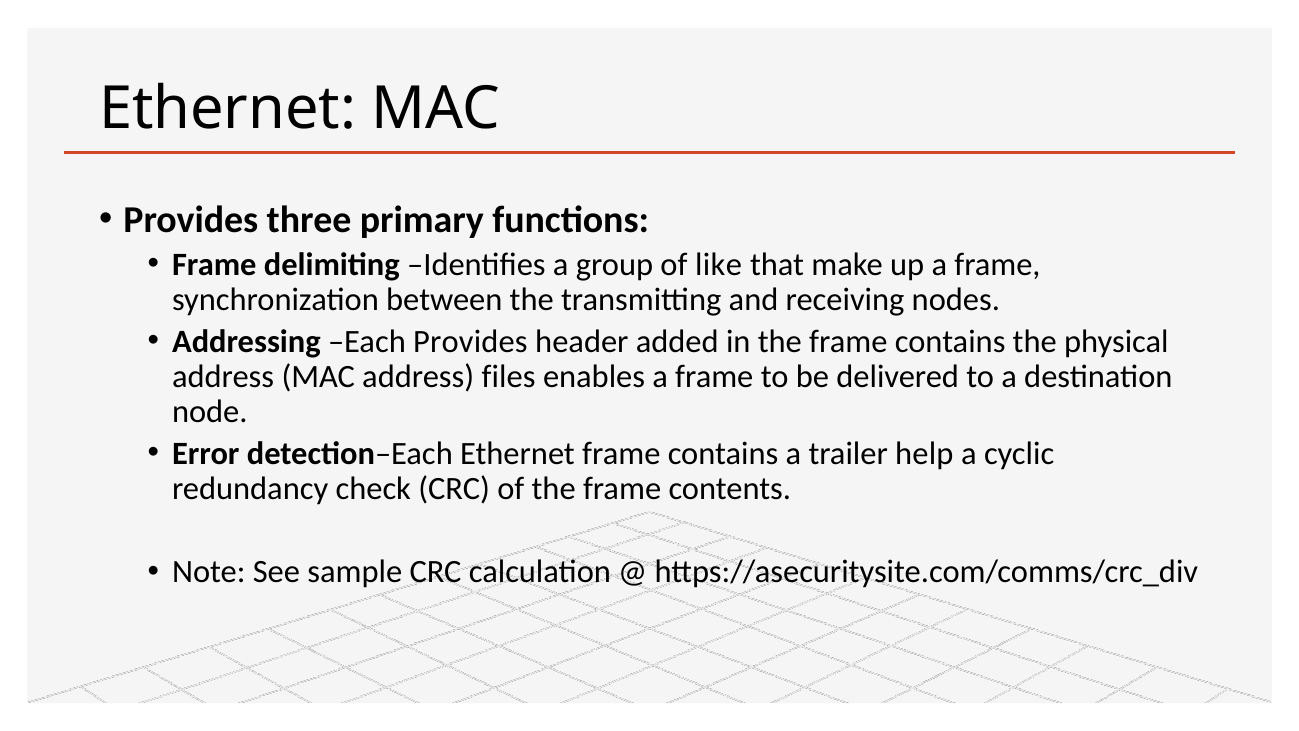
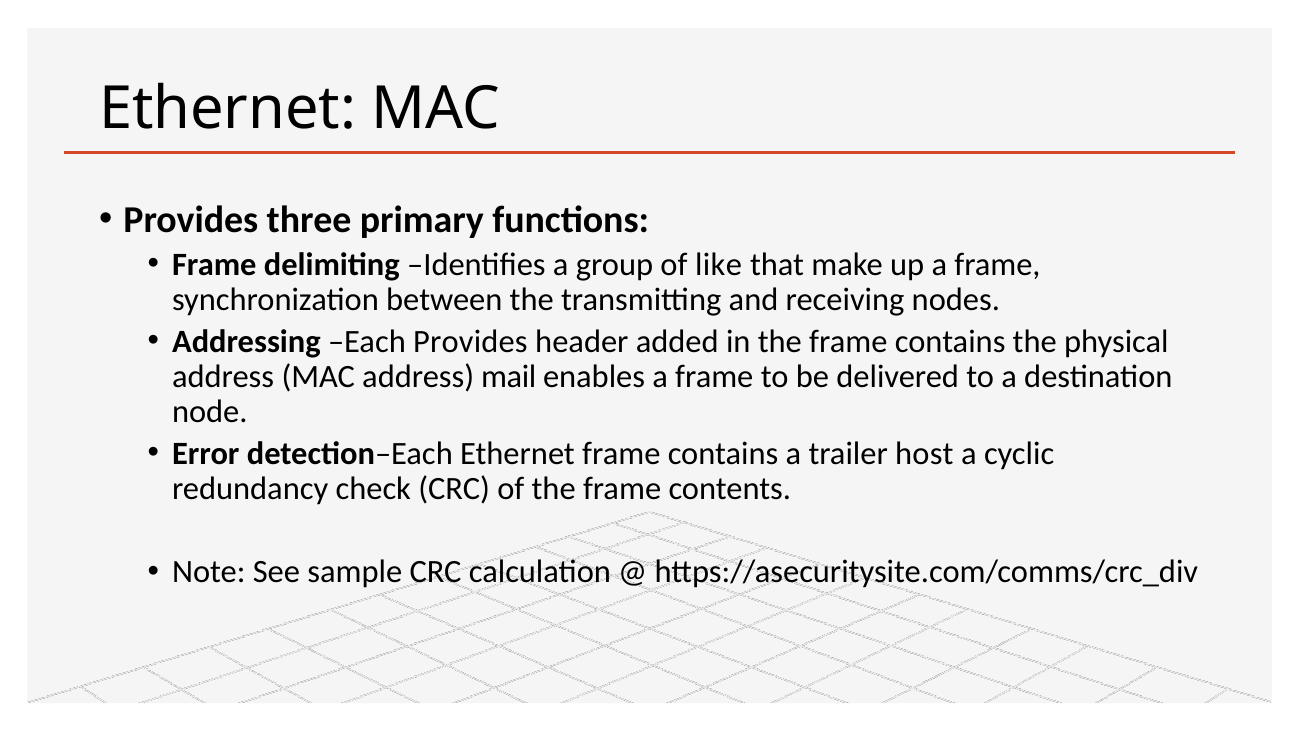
files: files -> mail
help: help -> host
